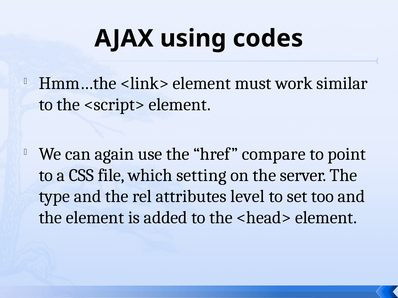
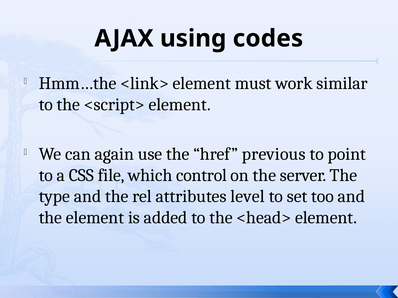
compare: compare -> previous
setting: setting -> control
